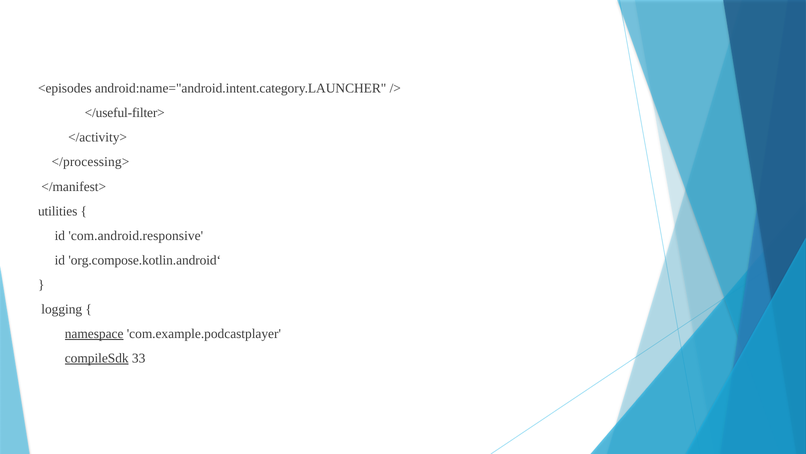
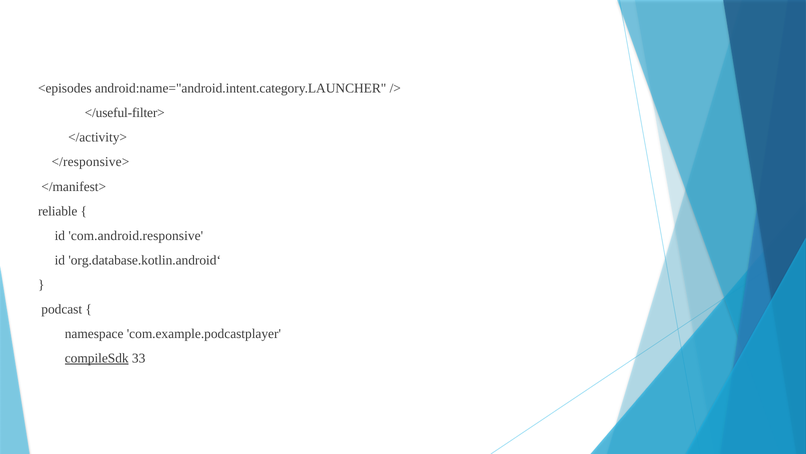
</processing>: </processing> -> </responsive>
utilities: utilities -> reliable
org.compose.kotlin.android‘: org.compose.kotlin.android‘ -> org.database.kotlin.android‘
logging: logging -> podcast
namespace underline: present -> none
